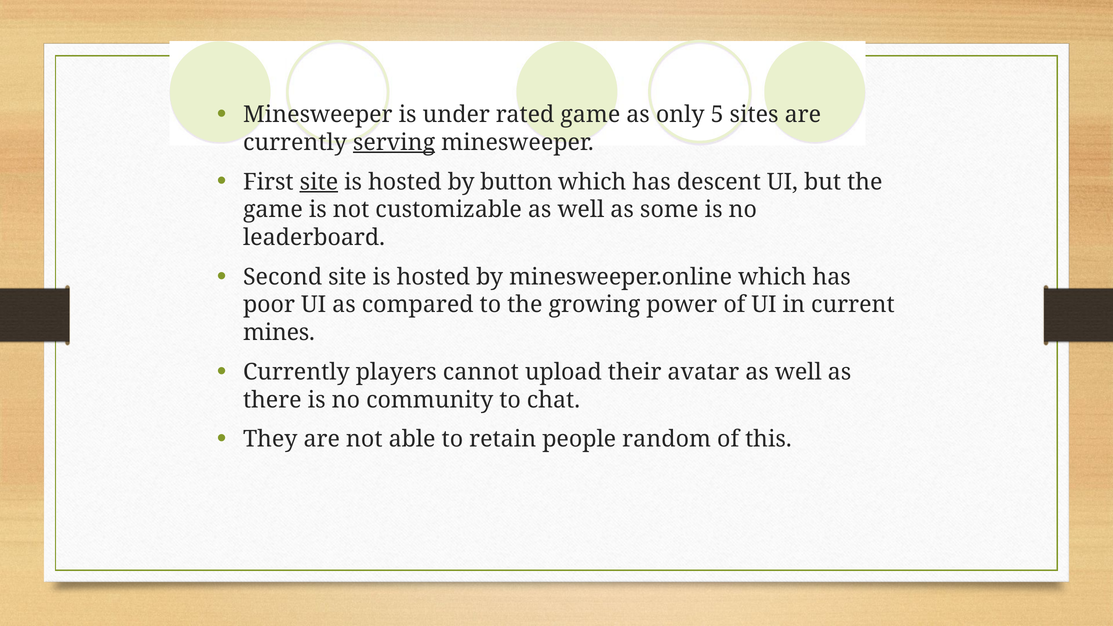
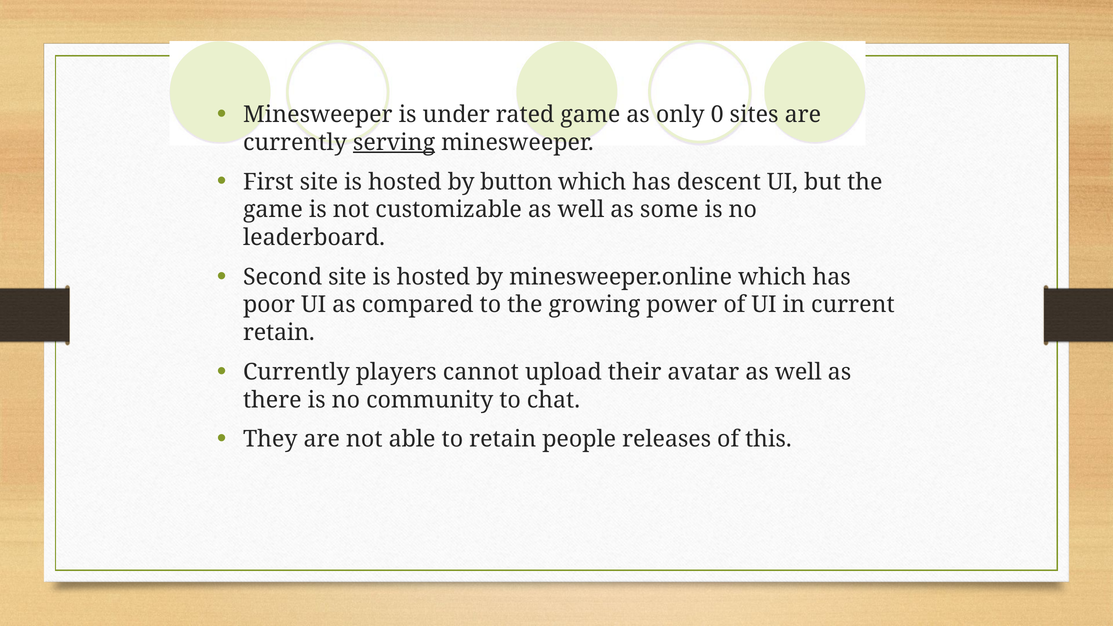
5: 5 -> 0
site at (319, 182) underline: present -> none
mines at (279, 333): mines -> retain
random: random -> releases
